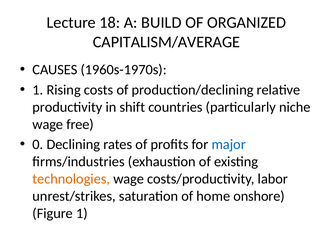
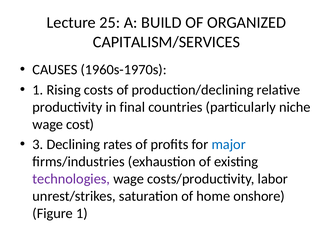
18: 18 -> 25
CAPITALISM/AVERAGE: CAPITALISM/AVERAGE -> CAPITALISM/SERVICES
shift: shift -> final
free: free -> cost
0: 0 -> 3
technologies colour: orange -> purple
